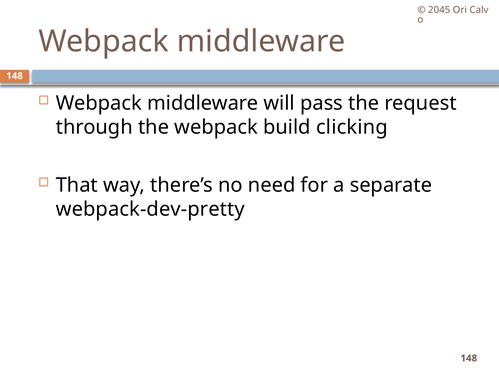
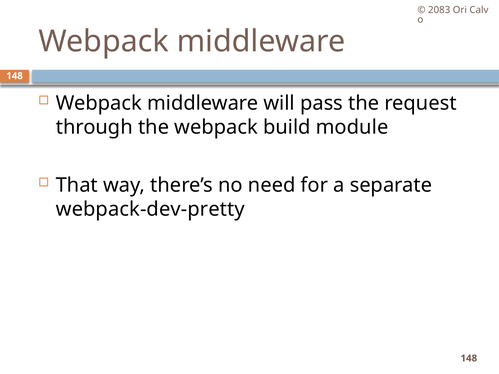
2045: 2045 -> 2083
clicking: clicking -> module
